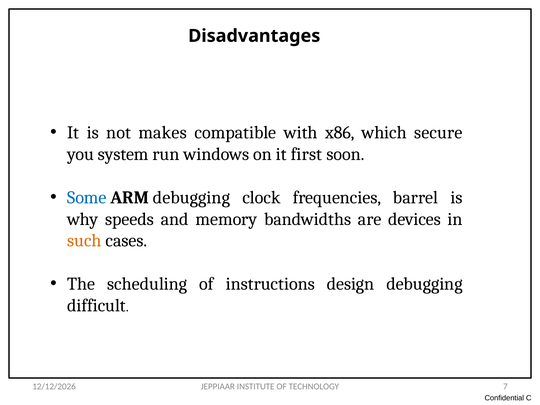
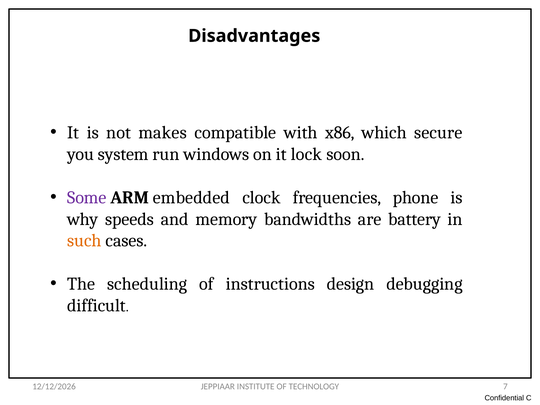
first: first -> lock
Some colour: blue -> purple
ARM debugging: debugging -> embedded
barrel: barrel -> phone
devices: devices -> battery
